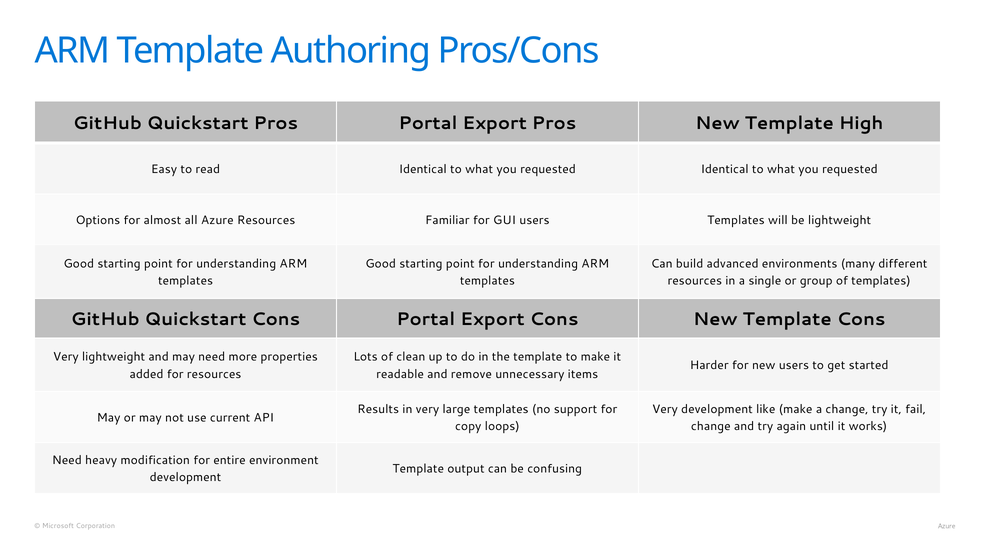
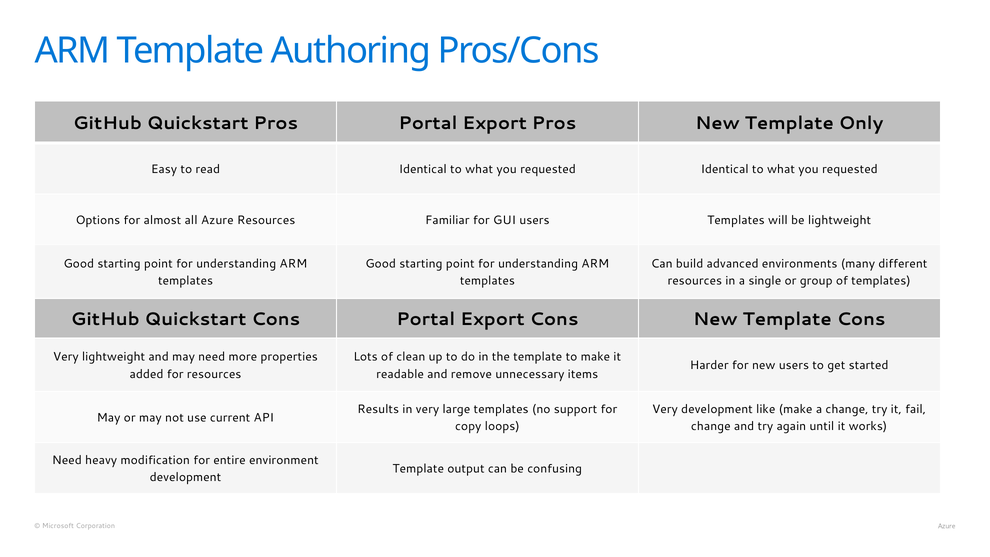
High: High -> Only
